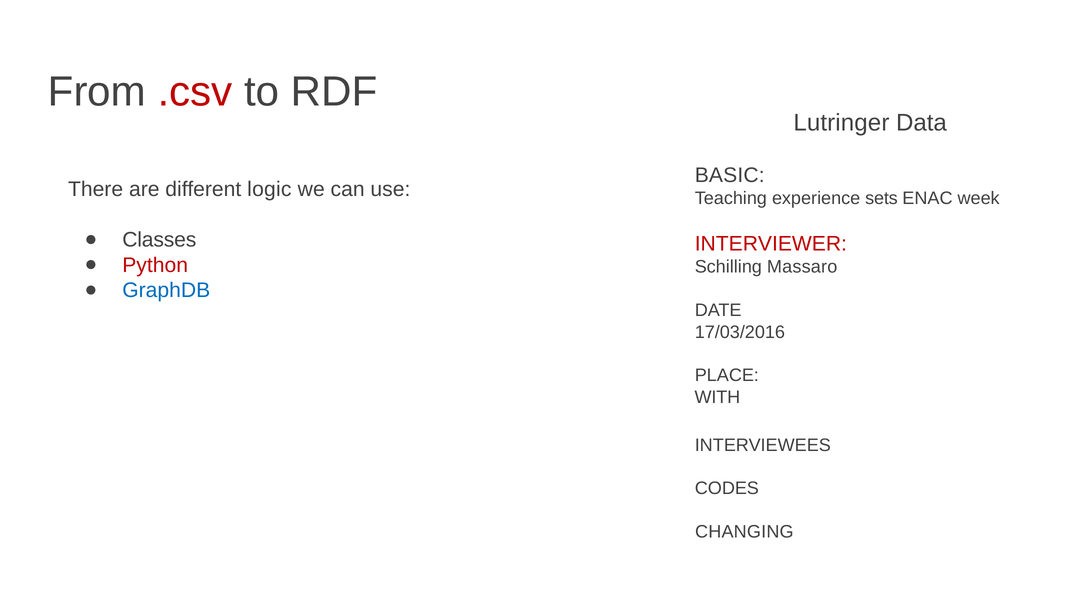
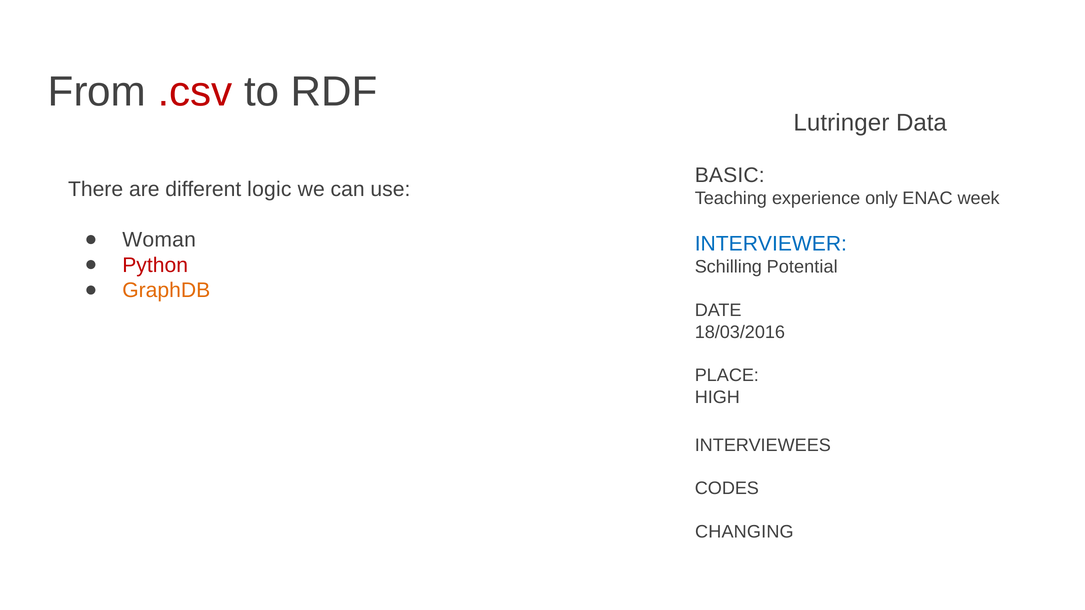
sets: sets -> only
Classes: Classes -> Woman
INTERVIEWER colour: red -> blue
Massaro: Massaro -> Potential
GraphDB colour: blue -> orange
17/03/2016: 17/03/2016 -> 18/03/2016
WITH: WITH -> HIGH
